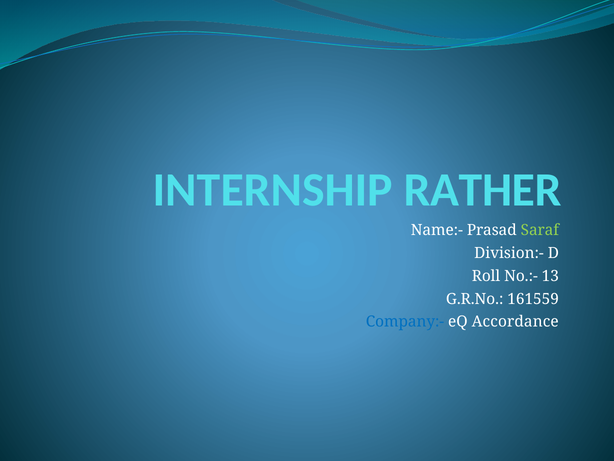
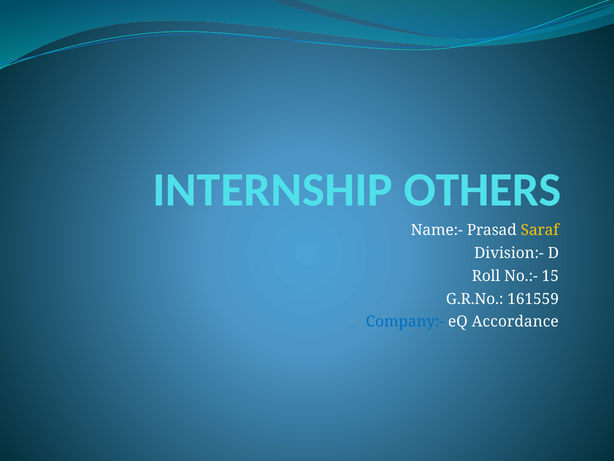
RATHER: RATHER -> OTHERS
Saraf colour: light green -> yellow
13: 13 -> 15
